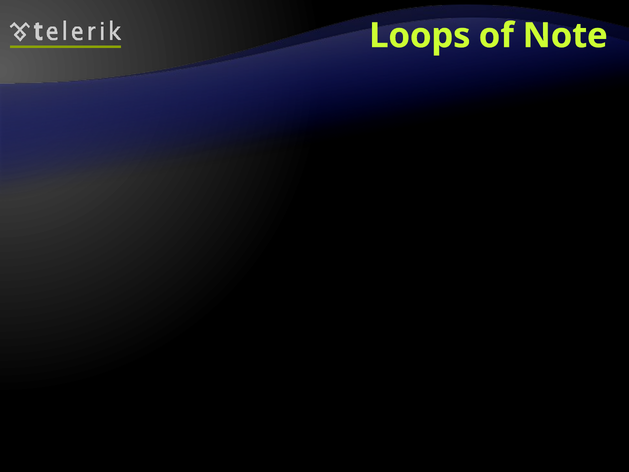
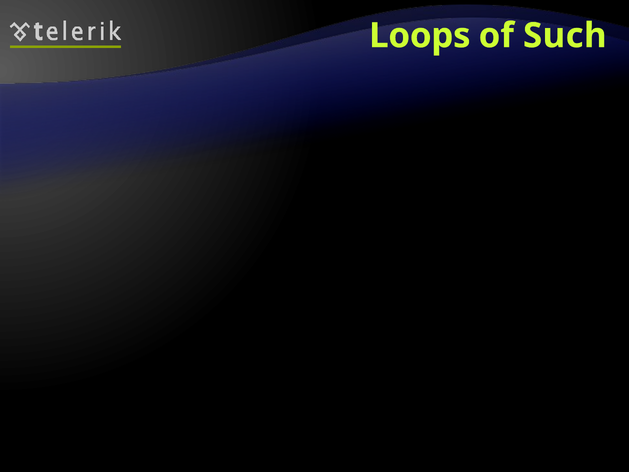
Note: Note -> Such
